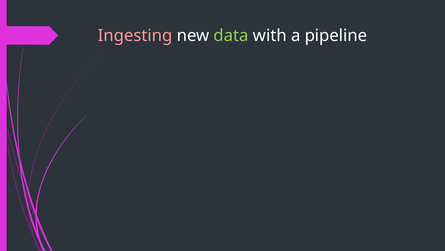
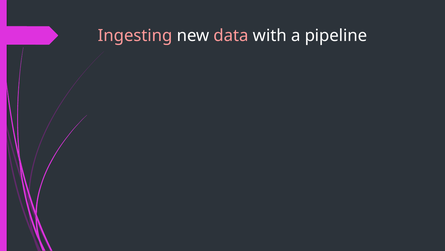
data colour: light green -> pink
